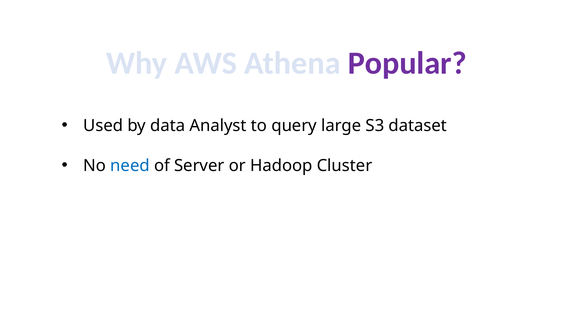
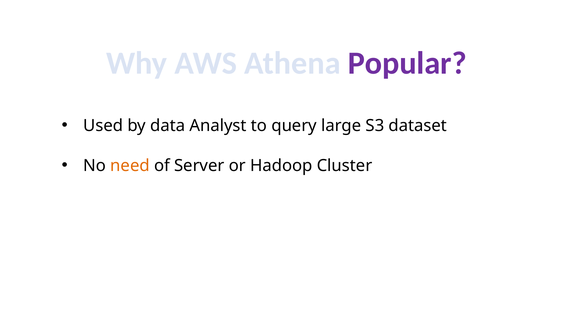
need colour: blue -> orange
